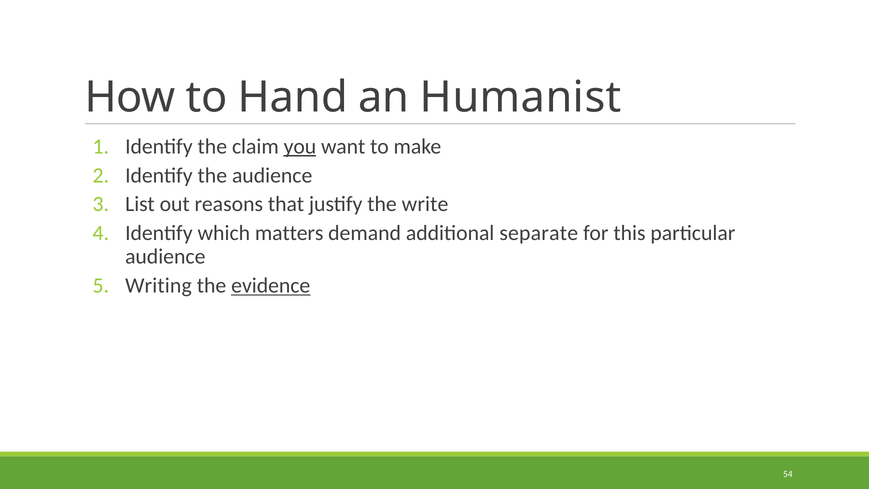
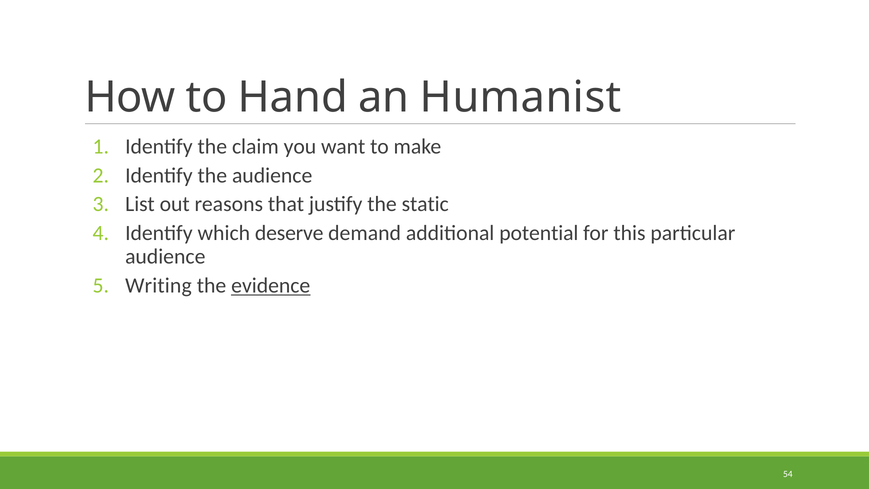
you underline: present -> none
write: write -> static
matters: matters -> deserve
separate: separate -> potential
